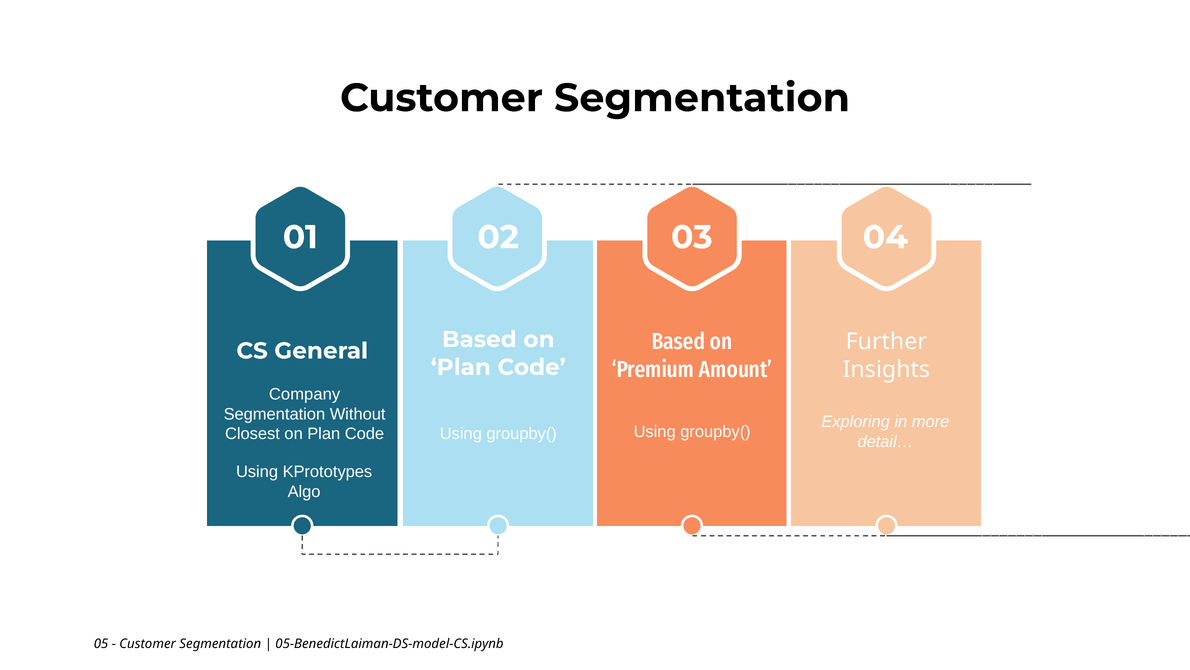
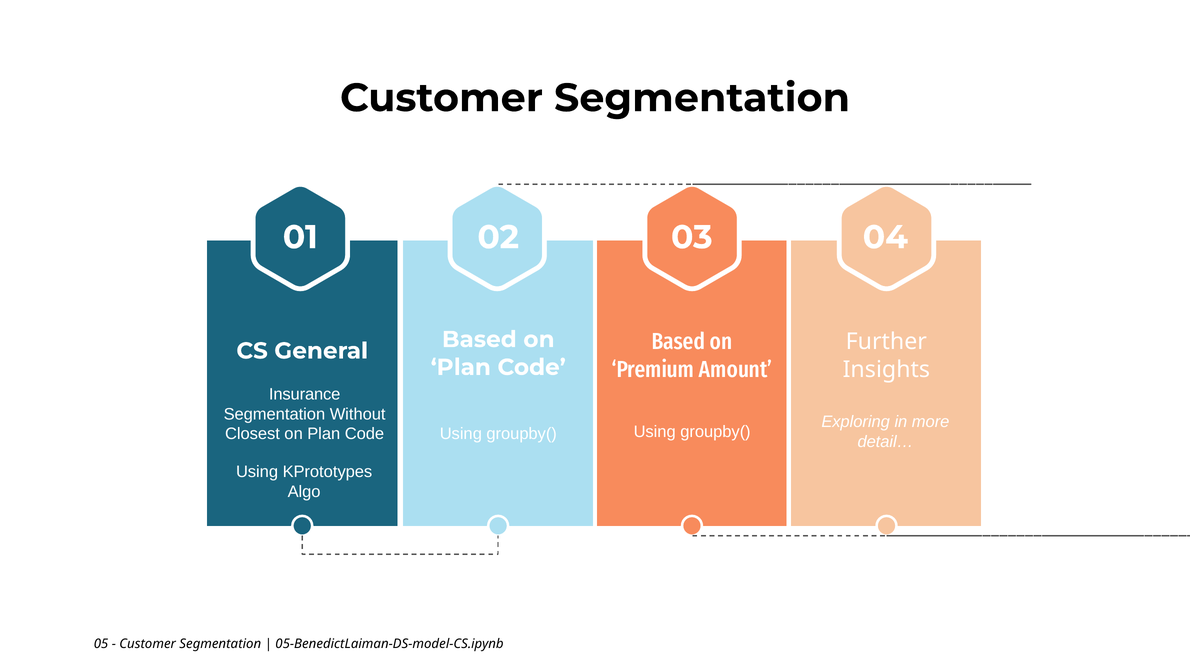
Company: Company -> Insurance
